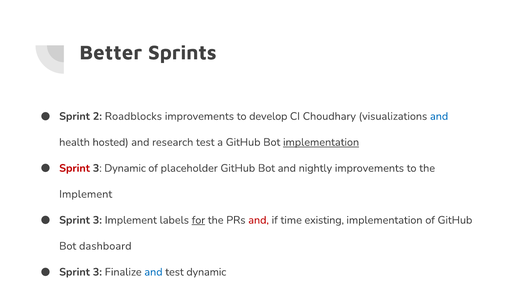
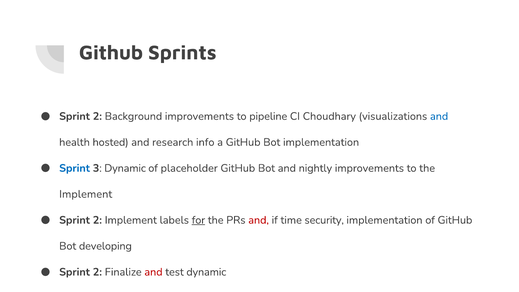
Better at (111, 53): Better -> Github
Roadblocks: Roadblocks -> Background
develop: develop -> pipeline
research test: test -> info
implementation at (321, 142) underline: present -> none
Sprint at (75, 168) colour: red -> blue
3 at (97, 220): 3 -> 2
existing: existing -> security
dashboard: dashboard -> developing
3 at (97, 272): 3 -> 2
and at (153, 272) colour: blue -> red
